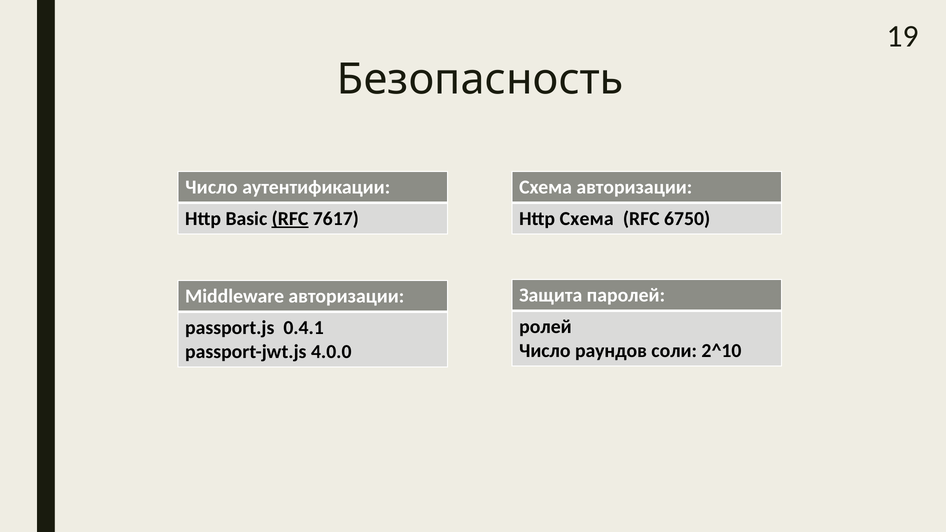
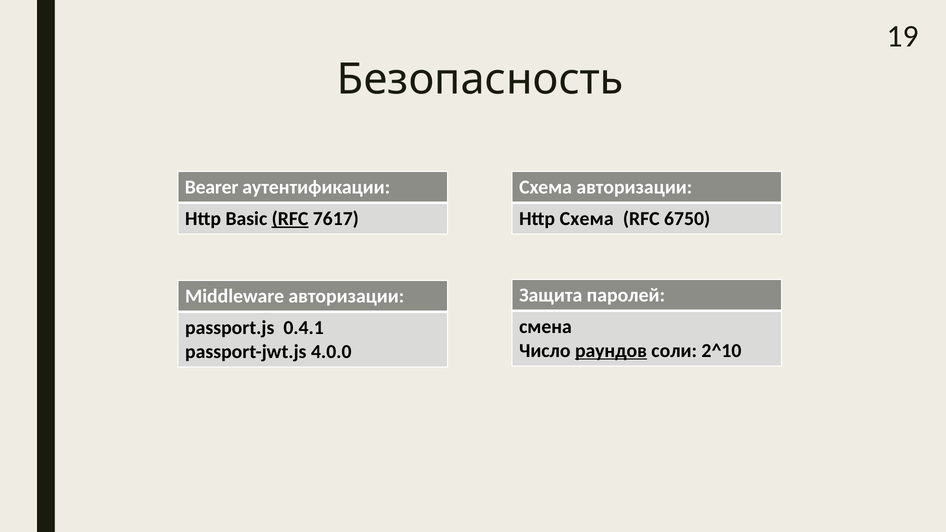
Число at (211, 187): Число -> Bearer
ролей: ролей -> смена
раундов underline: none -> present
